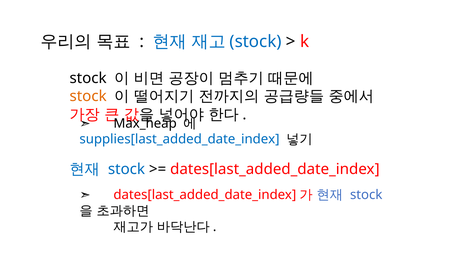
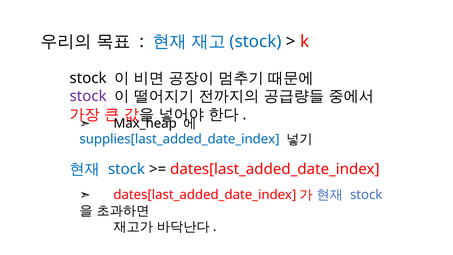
stock at (88, 96) colour: orange -> purple
